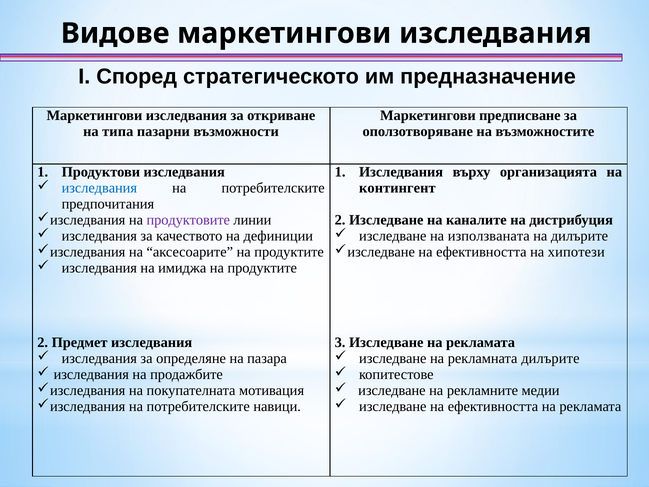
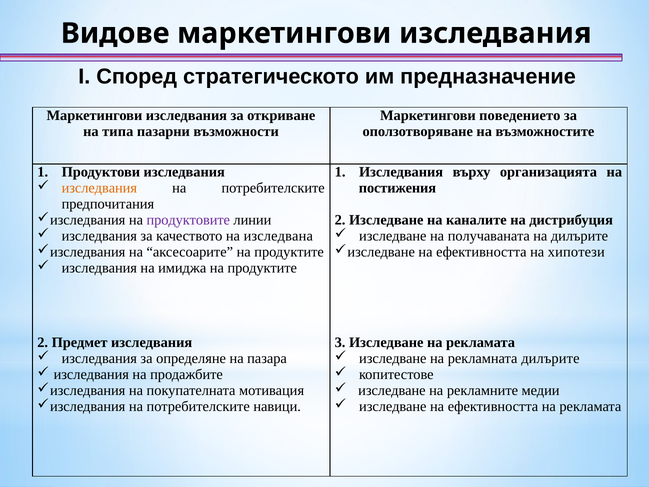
предписване: предписване -> поведението
изследвания at (99, 188) colour: blue -> orange
контингент: контингент -> постижения
дефиниции: дефиниции -> изследвана
използваната: използваната -> получаваната
